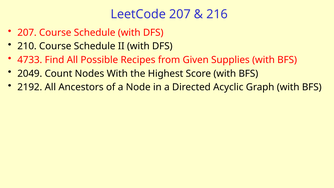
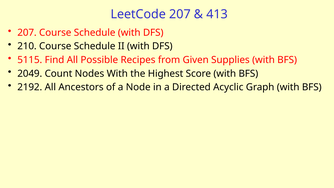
216: 216 -> 413
4733: 4733 -> 5115
